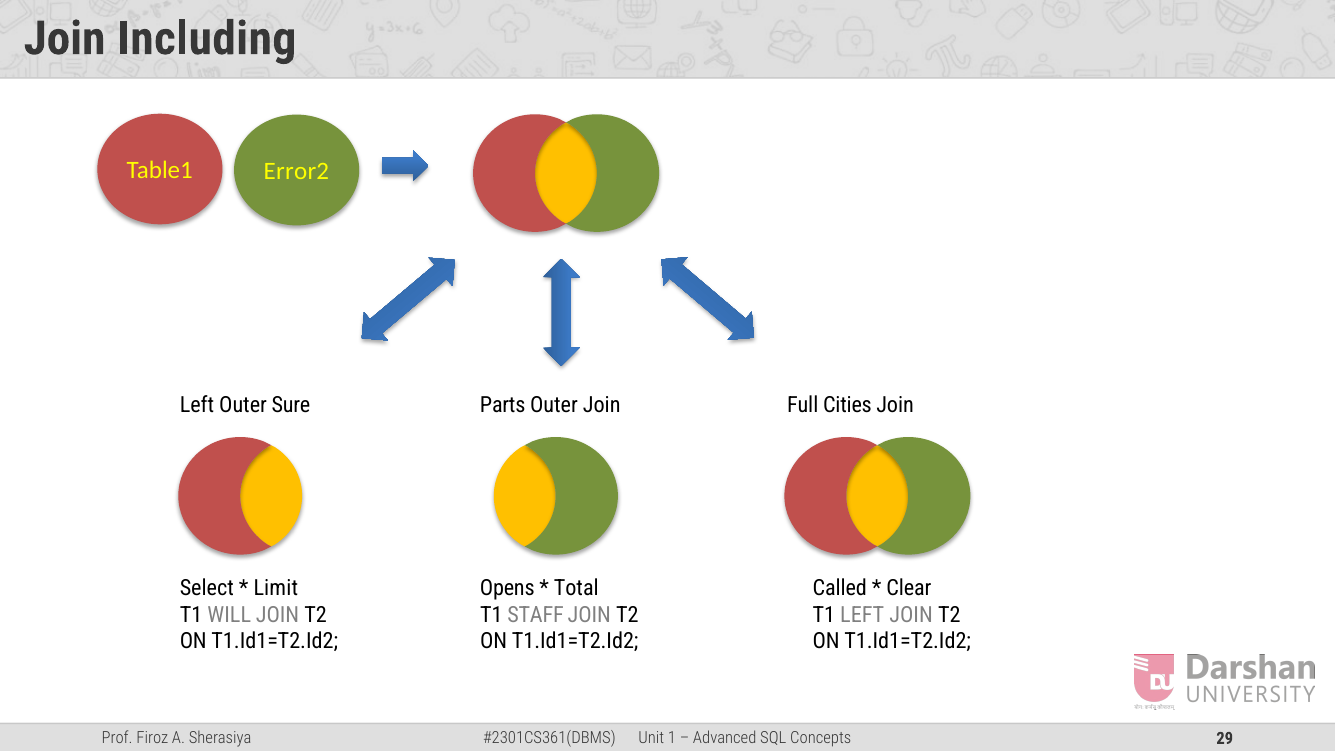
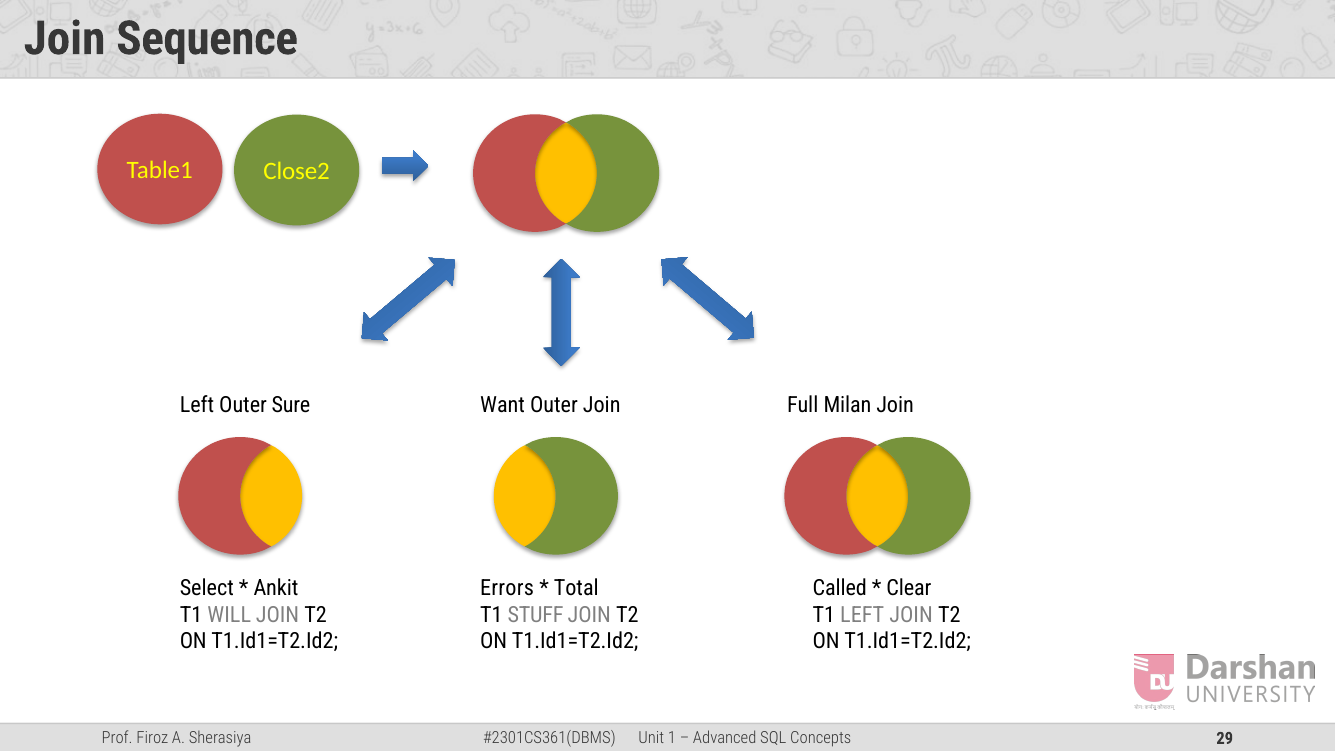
Including: Including -> Sequence
Error2: Error2 -> Close2
Parts: Parts -> Want
Cities: Cities -> Milan
Limit: Limit -> Ankit
Opens: Opens -> Errors
STAFF: STAFF -> STUFF
